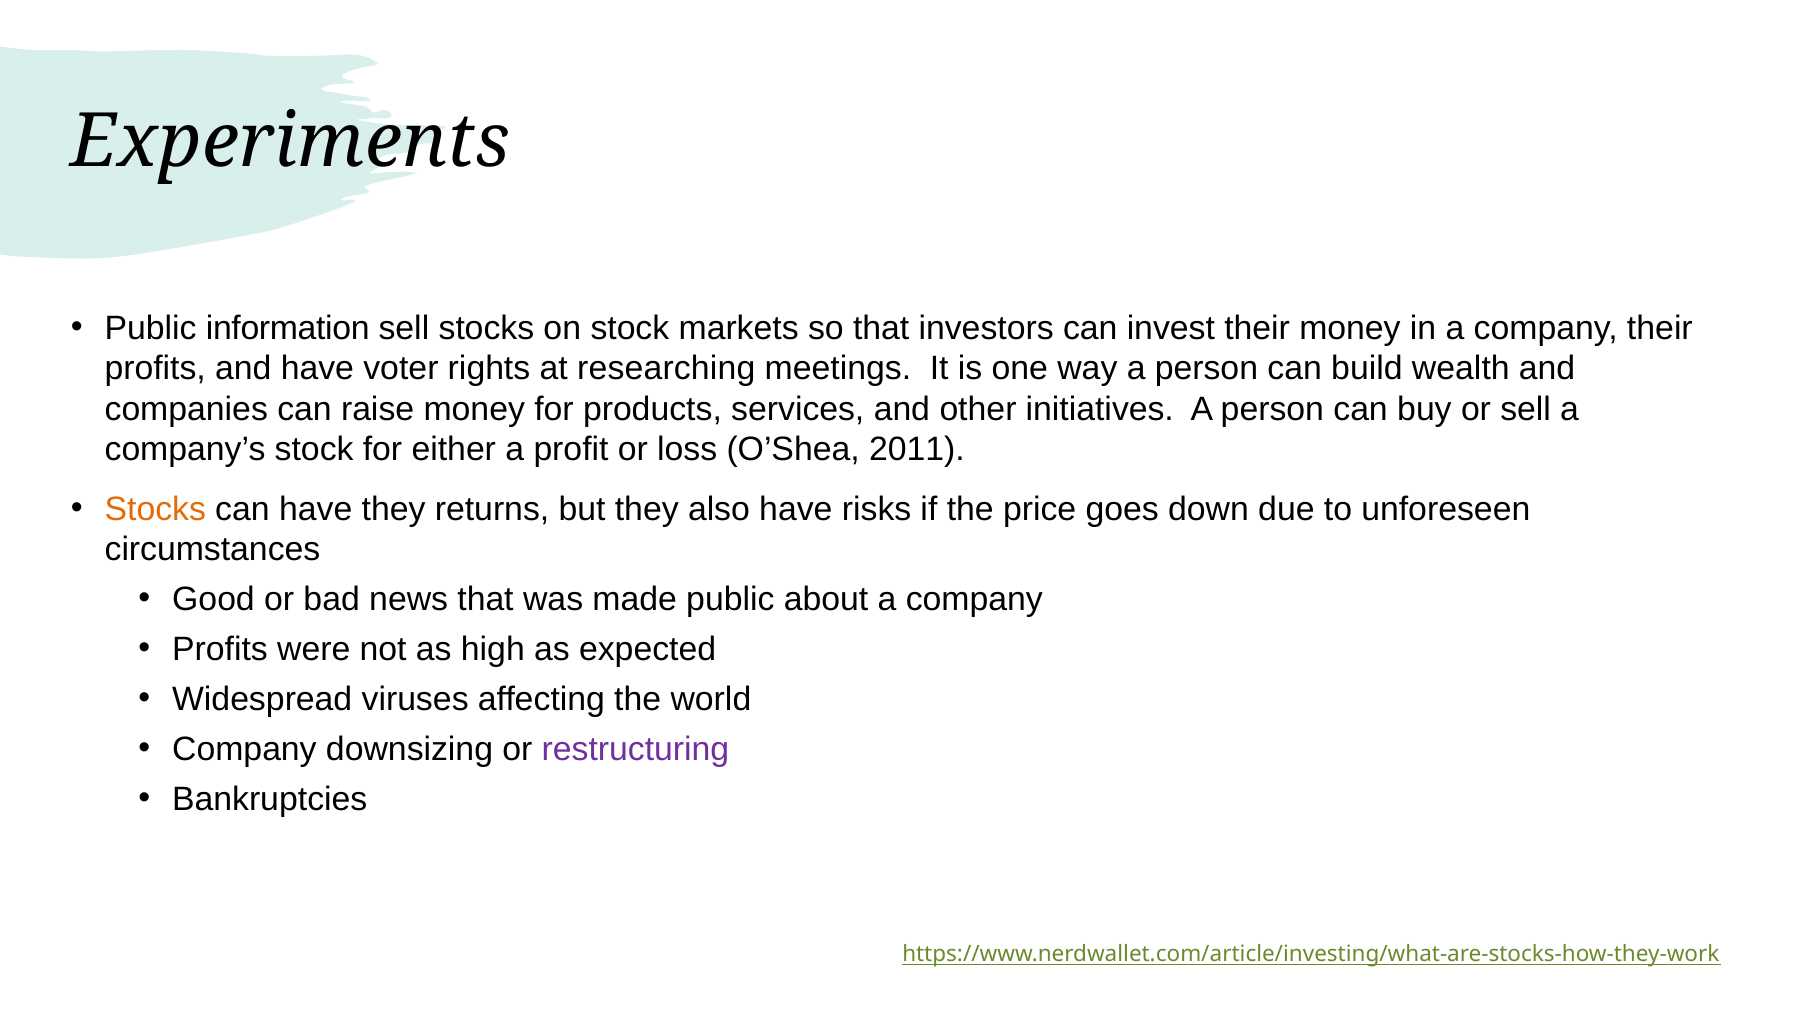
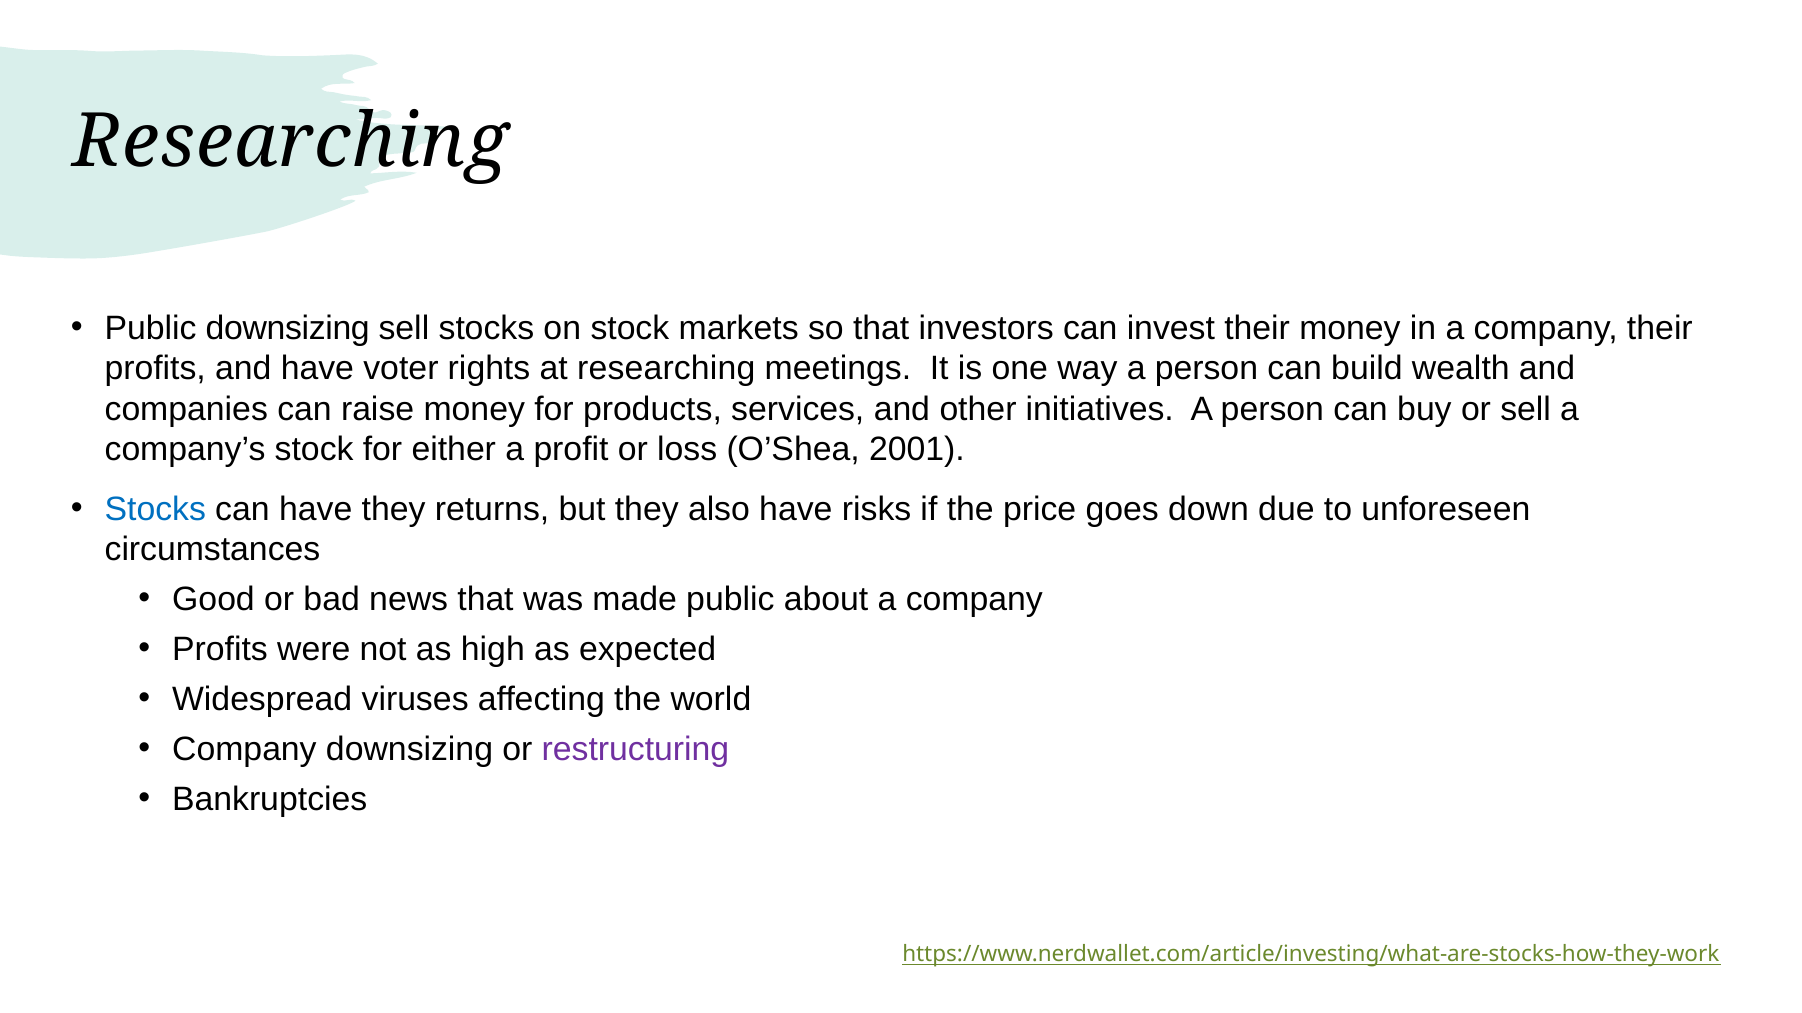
Experiments at (291, 142): Experiments -> Researching
Public information: information -> downsizing
2011: 2011 -> 2001
Stocks at (155, 509) colour: orange -> blue
